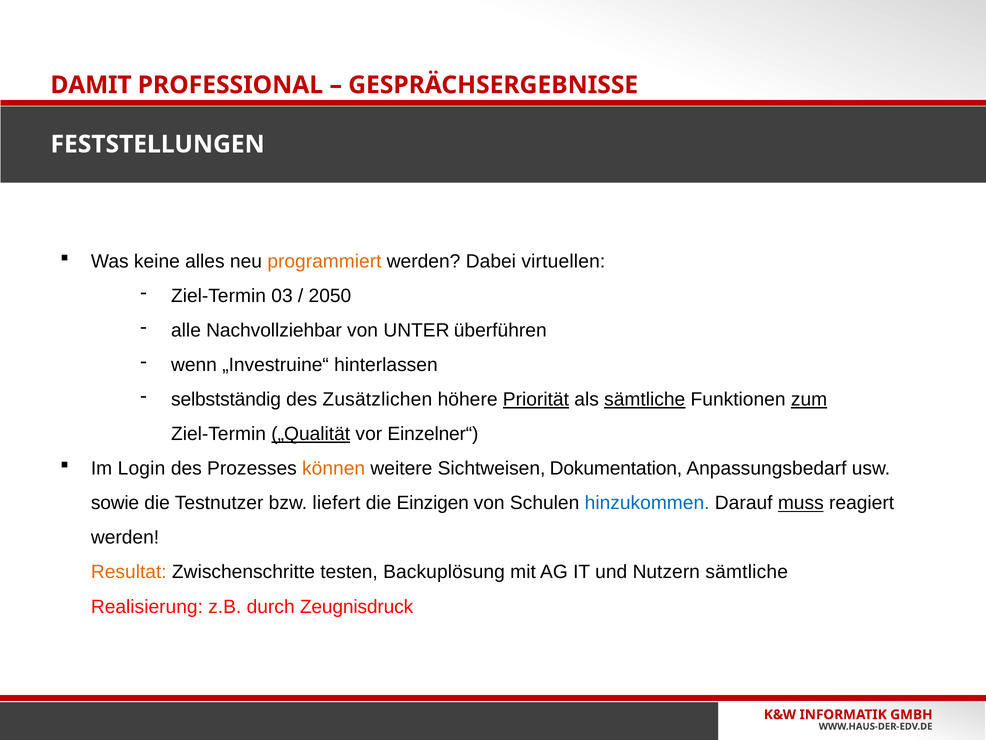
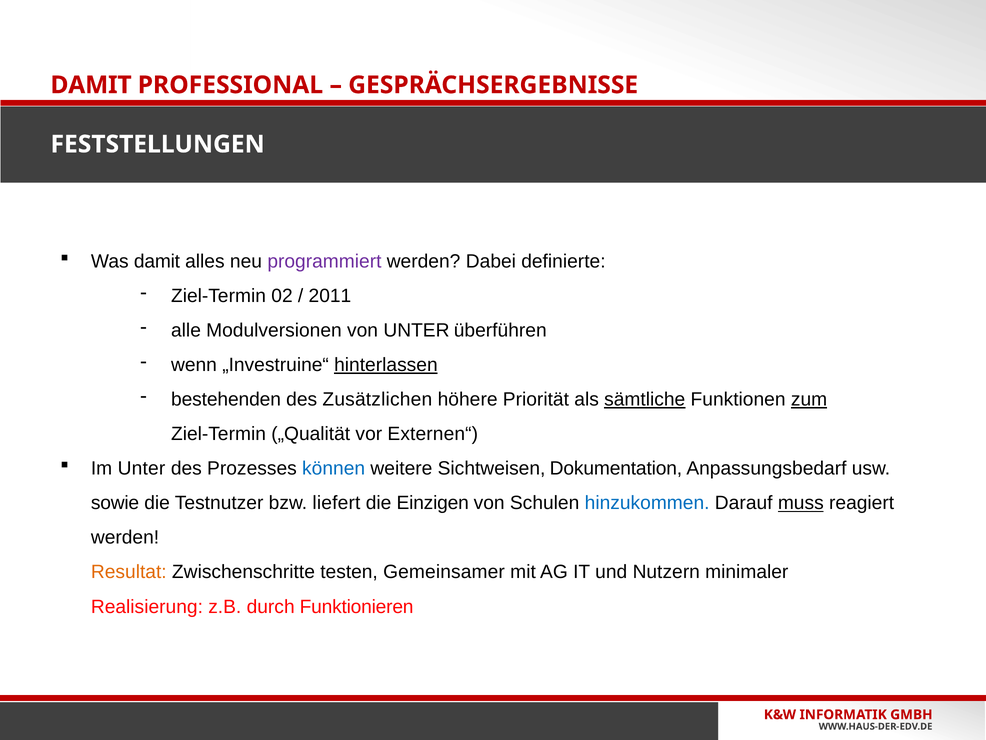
Was keine: keine -> damit
programmiert colour: orange -> purple
virtuellen: virtuellen -> definierte
03: 03 -> 02
2050: 2050 -> 2011
Nachvollziehbar: Nachvollziehbar -> Modulversionen
hinterlassen underline: none -> present
selbstständig: selbstständig -> bestehenden
Priorität underline: present -> none
„Qualität underline: present -> none
Einzelner“: Einzelner“ -> Externen“
Im Login: Login -> Unter
können colour: orange -> blue
Backuplösung: Backuplösung -> Gemeinsamer
Nutzern sämtliche: sämtliche -> minimaler
Zeugnisdruck: Zeugnisdruck -> Funktionieren
